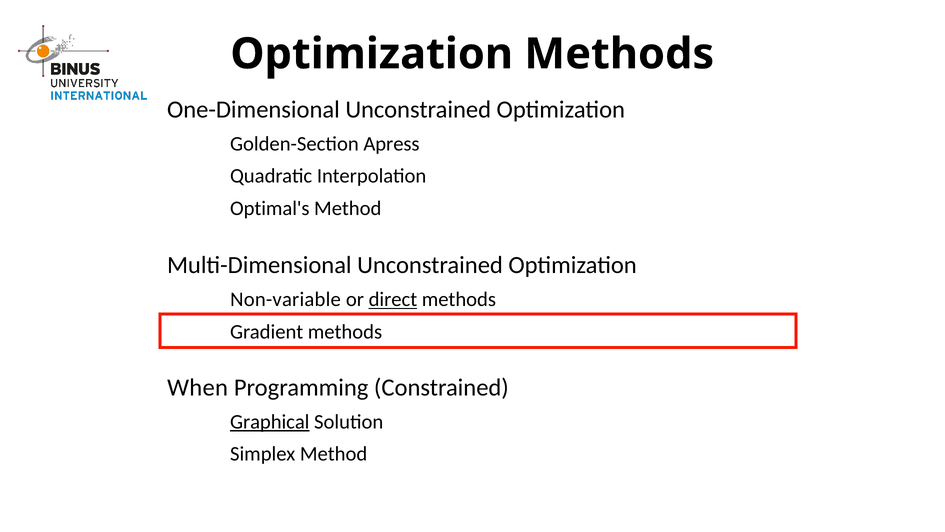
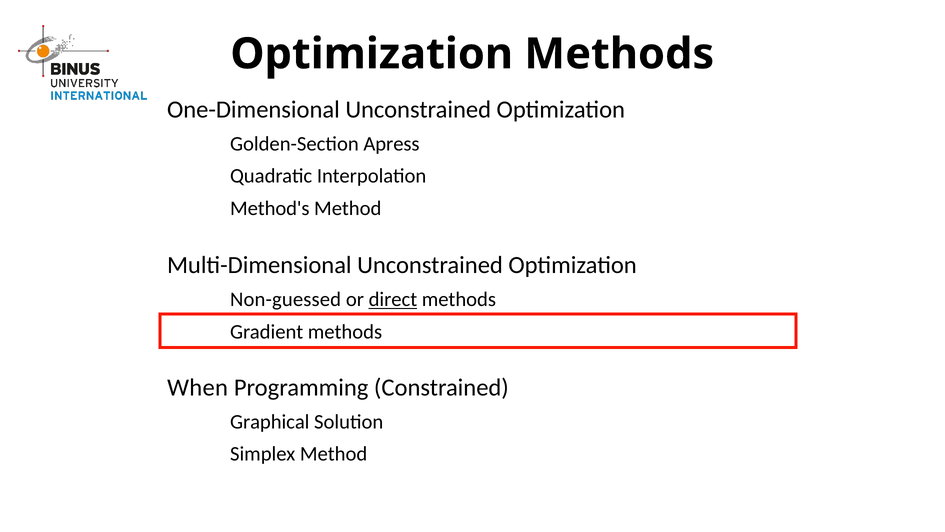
Optimal's: Optimal's -> Method's
Non-variable: Non-variable -> Non-guessed
Graphical underline: present -> none
